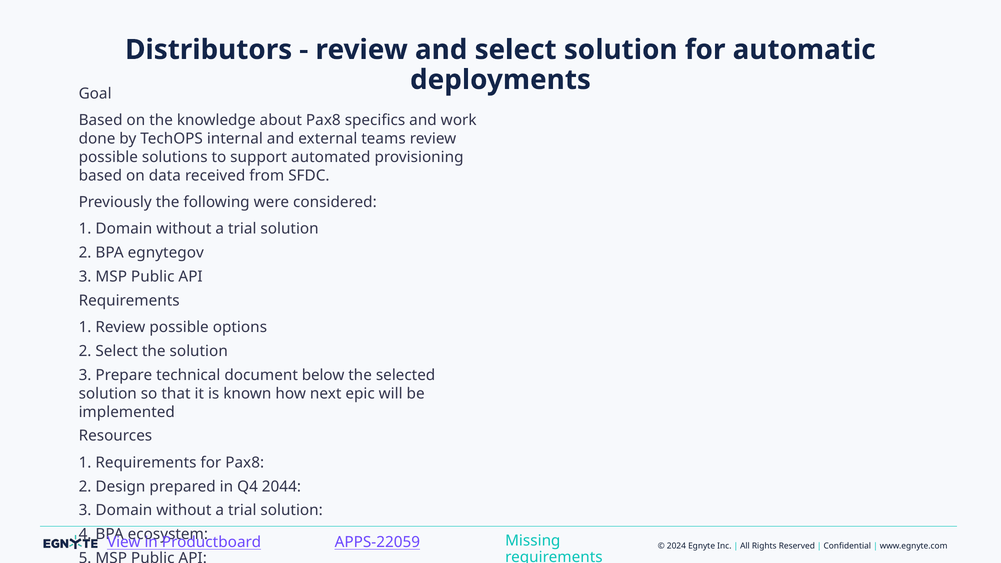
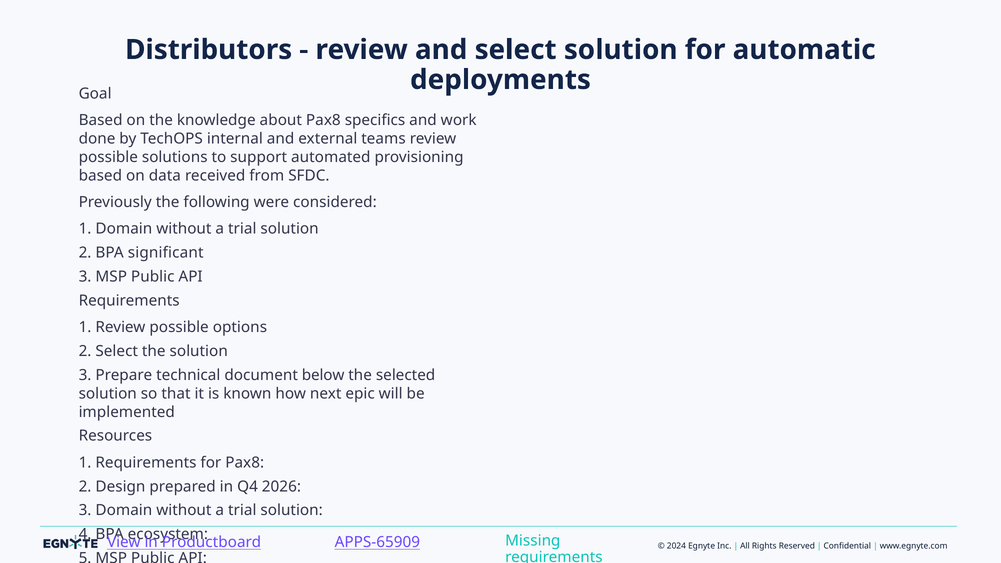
egnytegov: egnytegov -> significant
2044: 2044 -> 2026
APPS-22059: APPS-22059 -> APPS-65909
